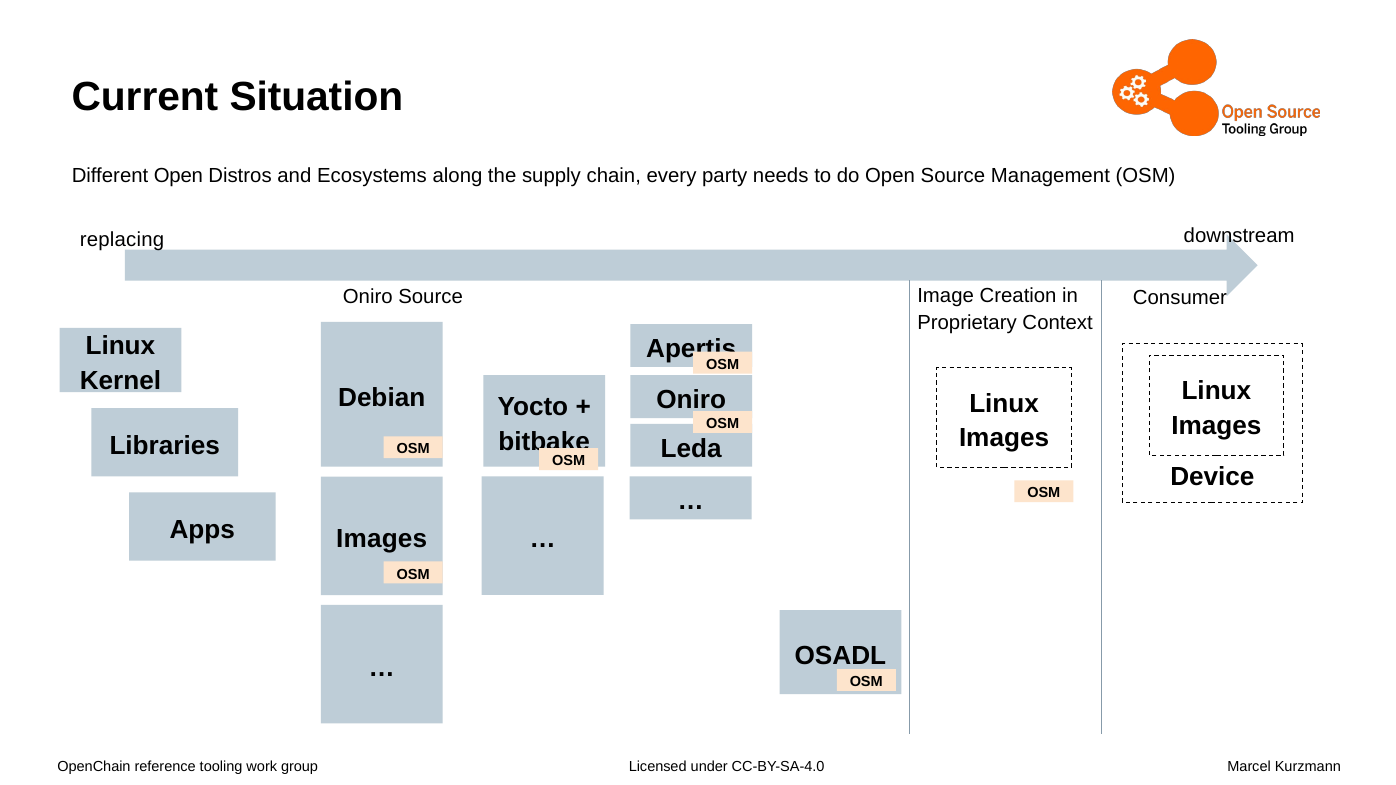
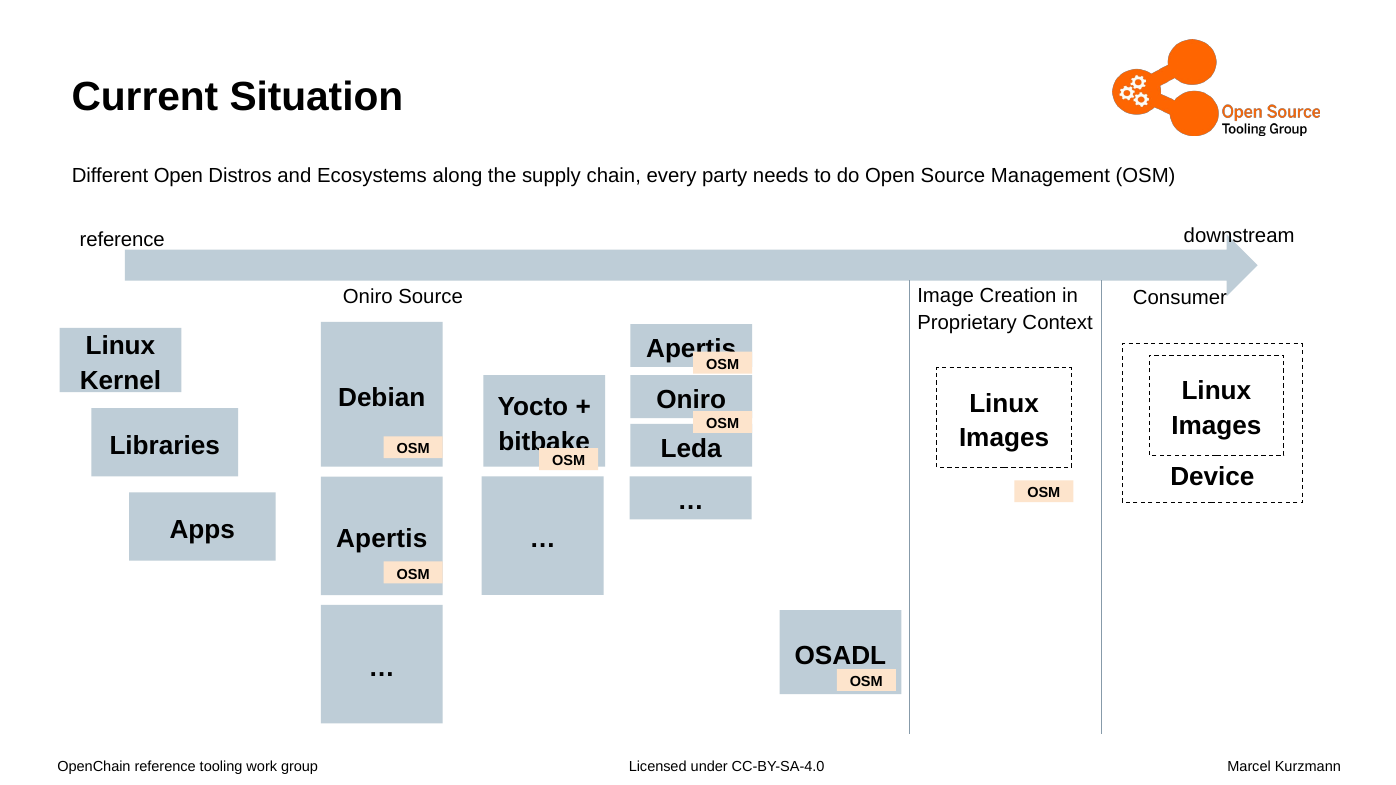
replacing at (122, 240): replacing -> reference
Images at (382, 539): Images -> Apertis
